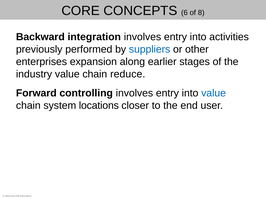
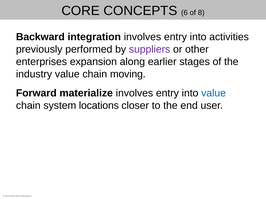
suppliers colour: blue -> purple
reduce: reduce -> moving
controlling: controlling -> materialize
